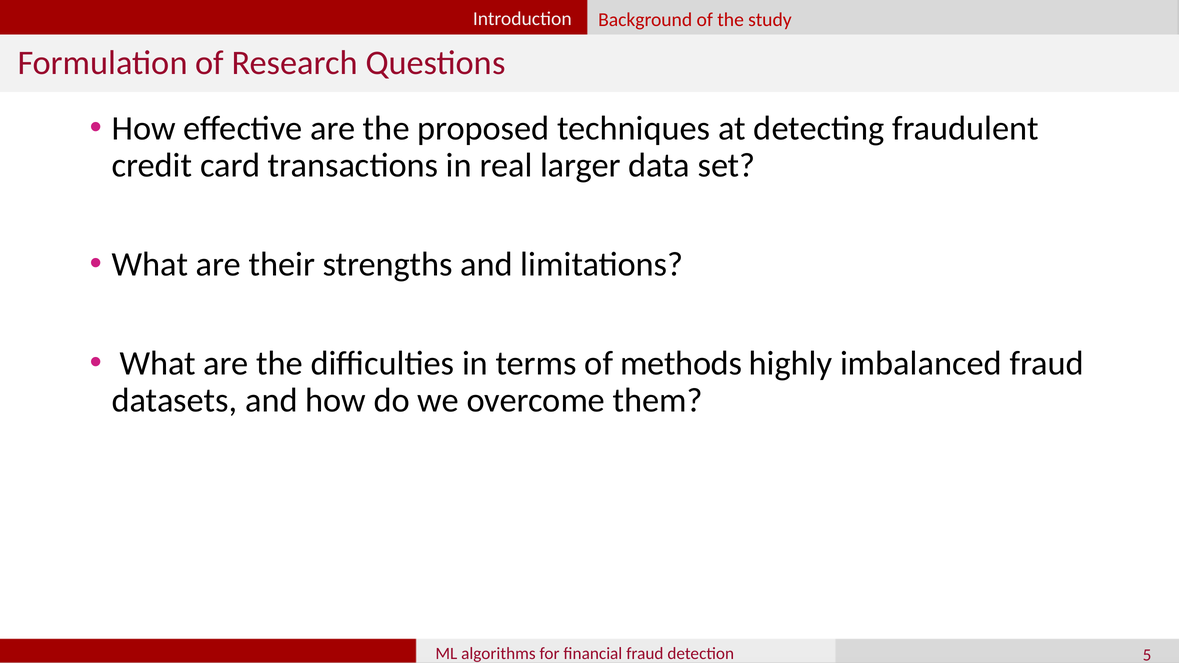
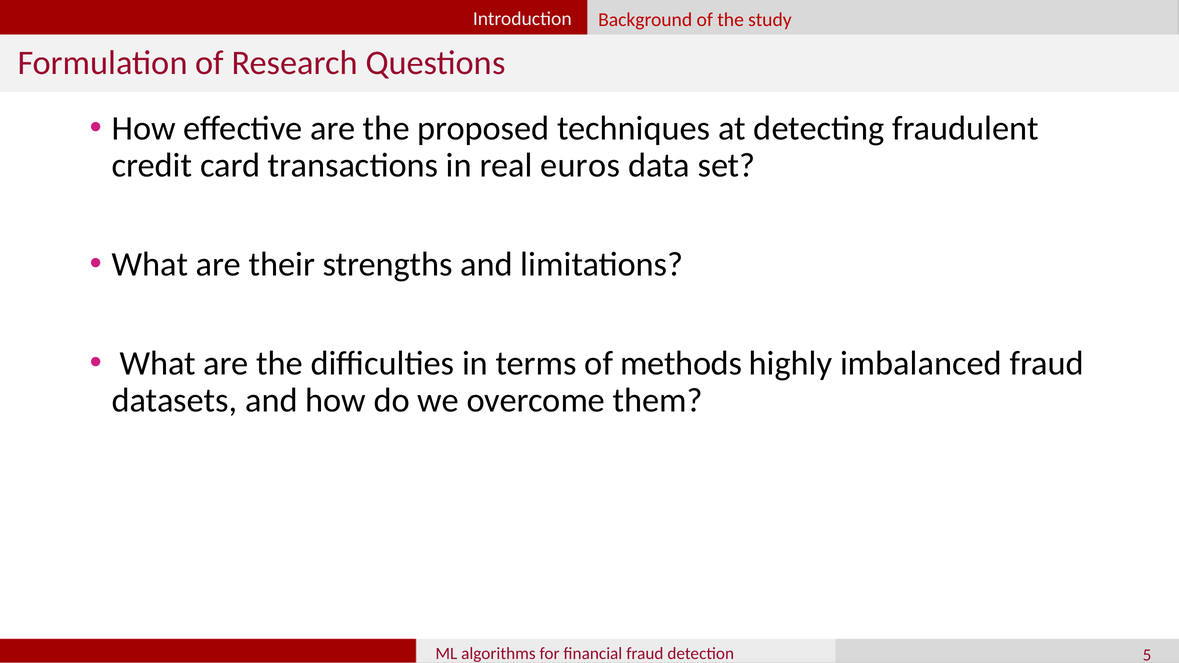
larger: larger -> euros
